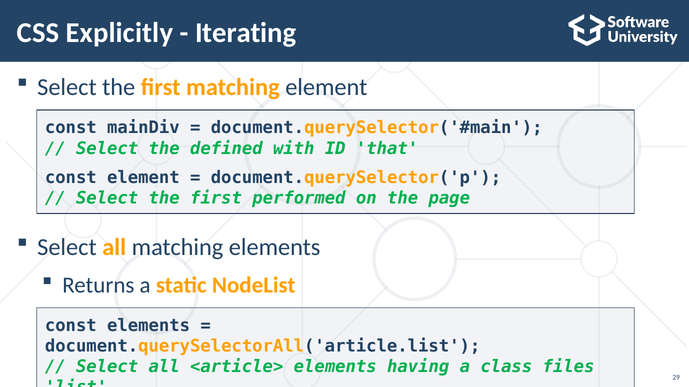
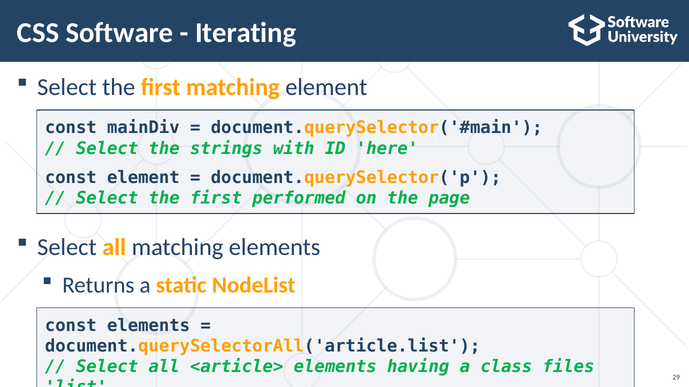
Explicitly: Explicitly -> Software
defined: defined -> strings
that: that -> here
